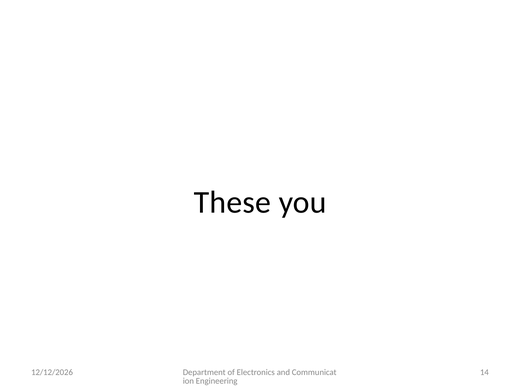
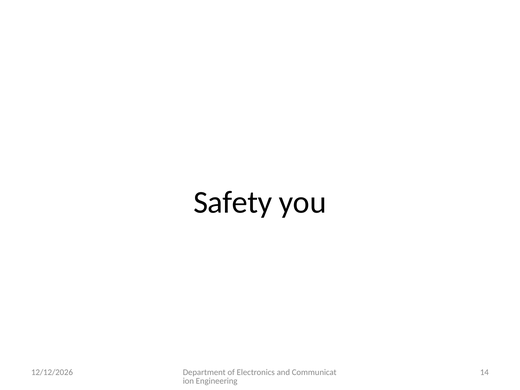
These: These -> Safety
